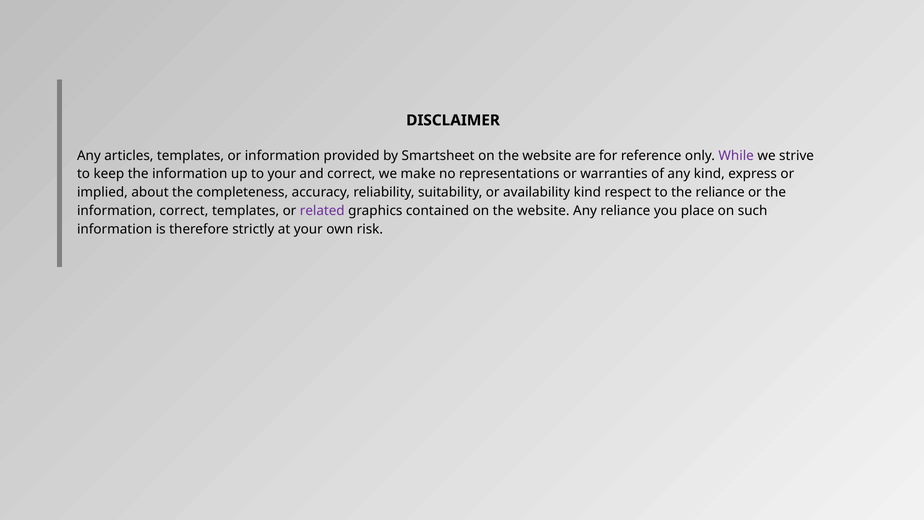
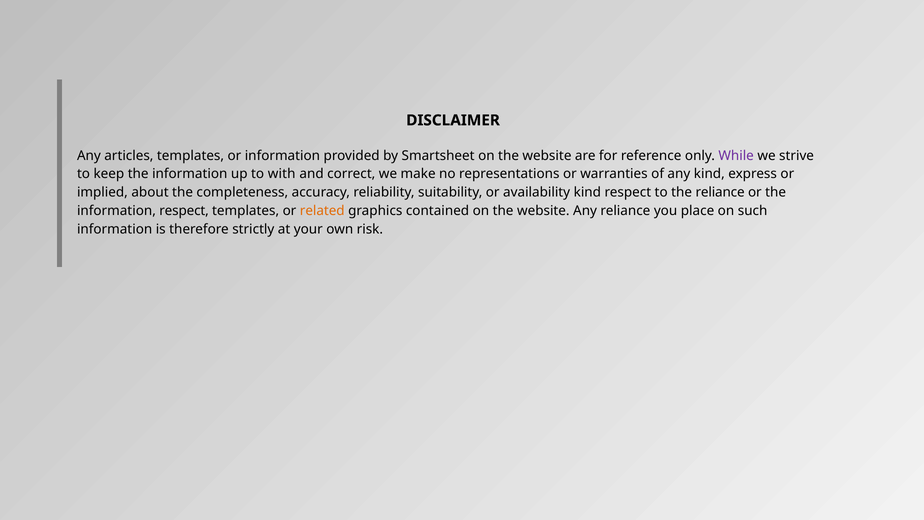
to your: your -> with
information correct: correct -> respect
related colour: purple -> orange
